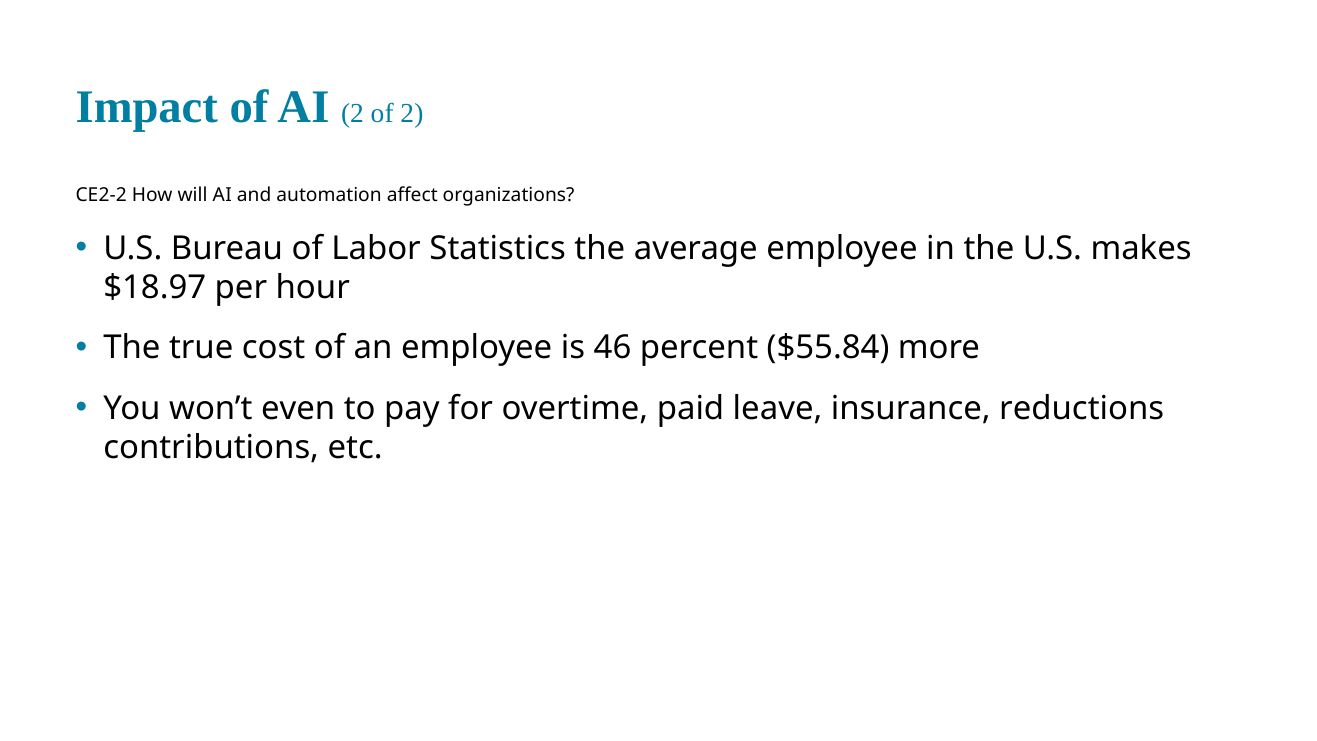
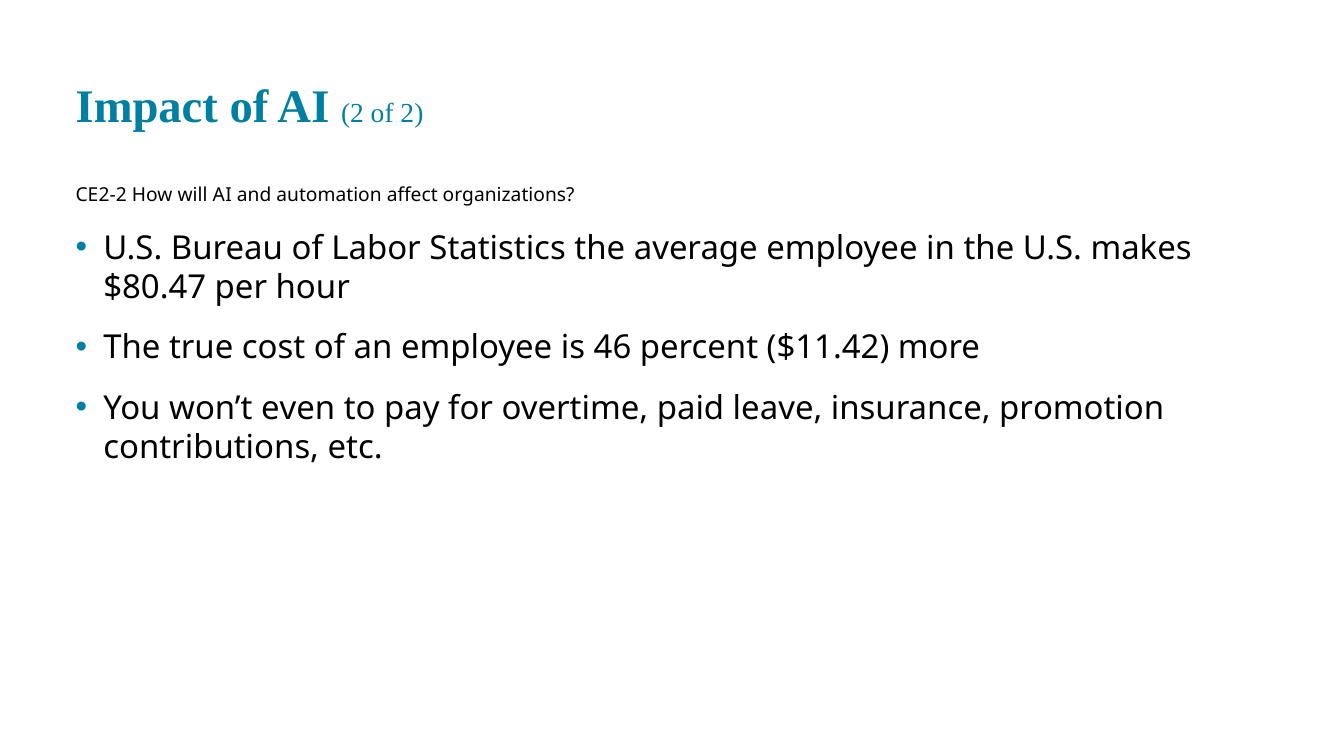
$18.97: $18.97 -> $80.47
$55.84: $55.84 -> $11.42
reductions: reductions -> promotion
